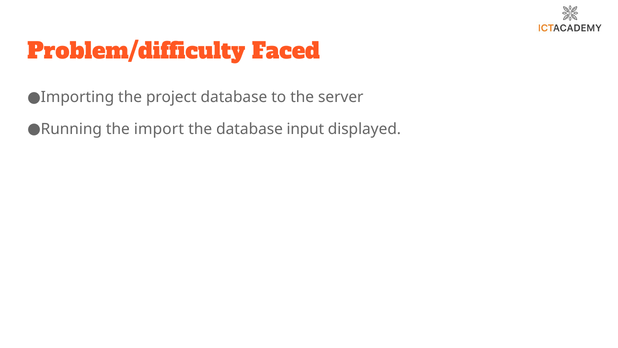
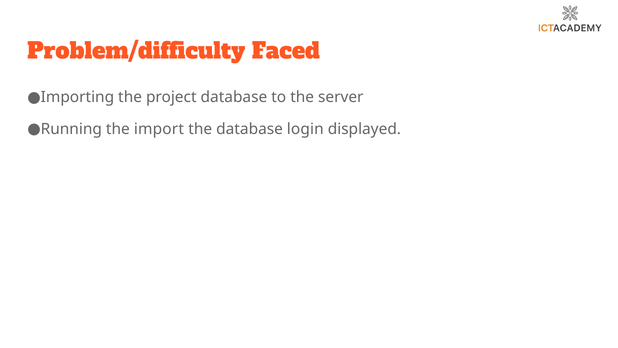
input: input -> login
